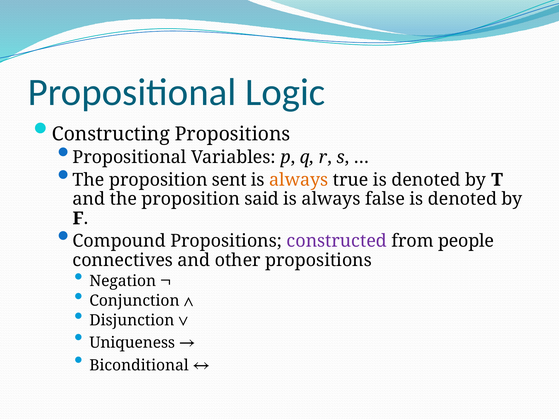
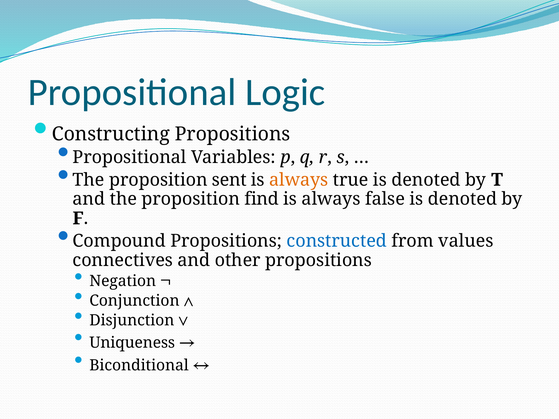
said: said -> find
constructed colour: purple -> blue
people: people -> values
